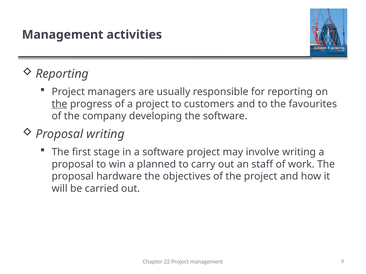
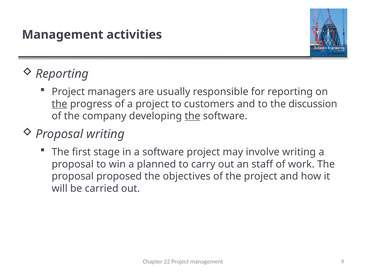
favourites: favourites -> discussion
the at (192, 116) underline: none -> present
hardware: hardware -> proposed
